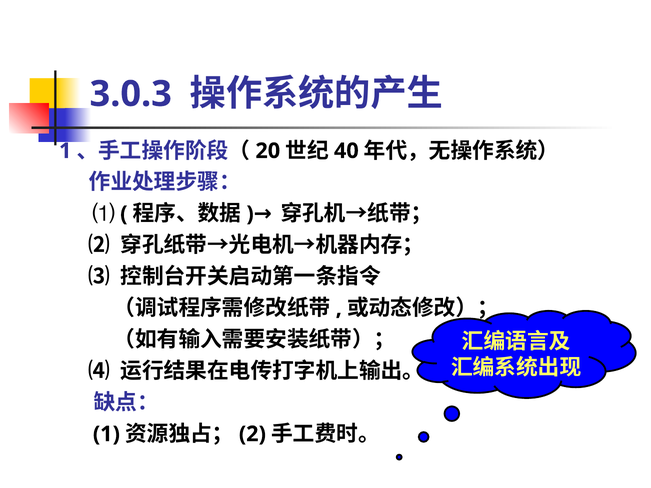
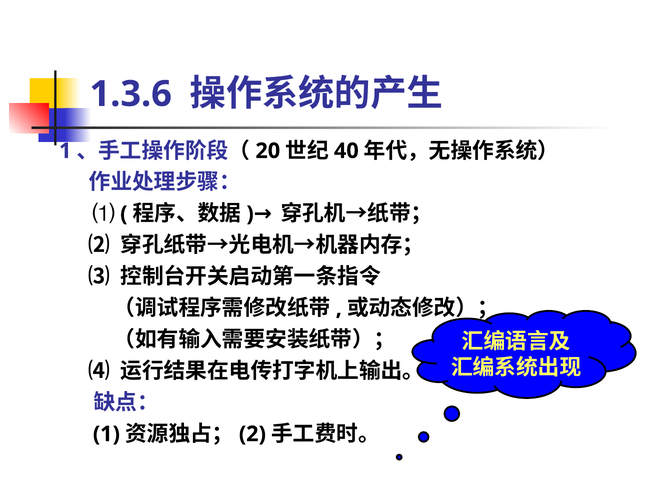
3.0.3: 3.0.3 -> 1.3.6
